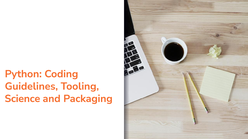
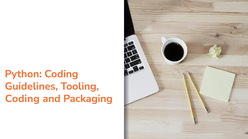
Science at (22, 99): Science -> Coding
